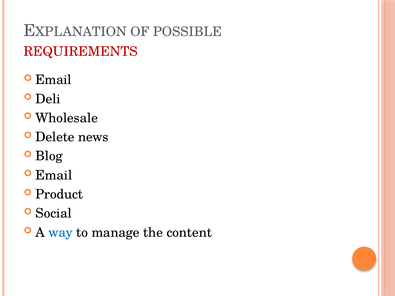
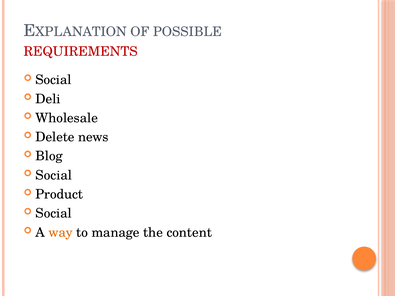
Email at (53, 80): Email -> Social
Email at (54, 175): Email -> Social
way colour: blue -> orange
